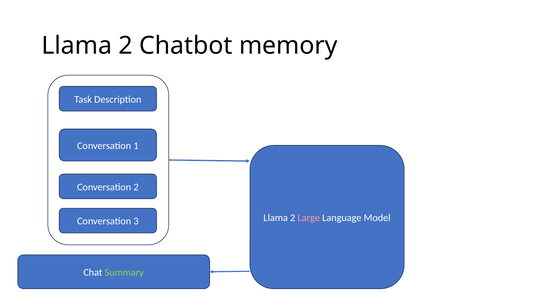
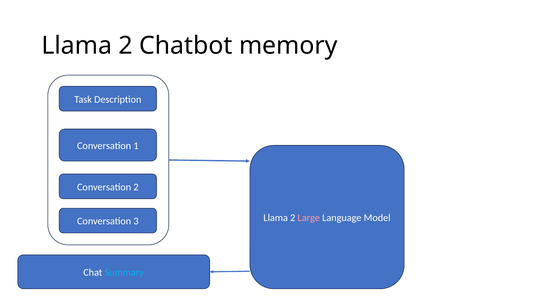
Summary colour: light green -> light blue
